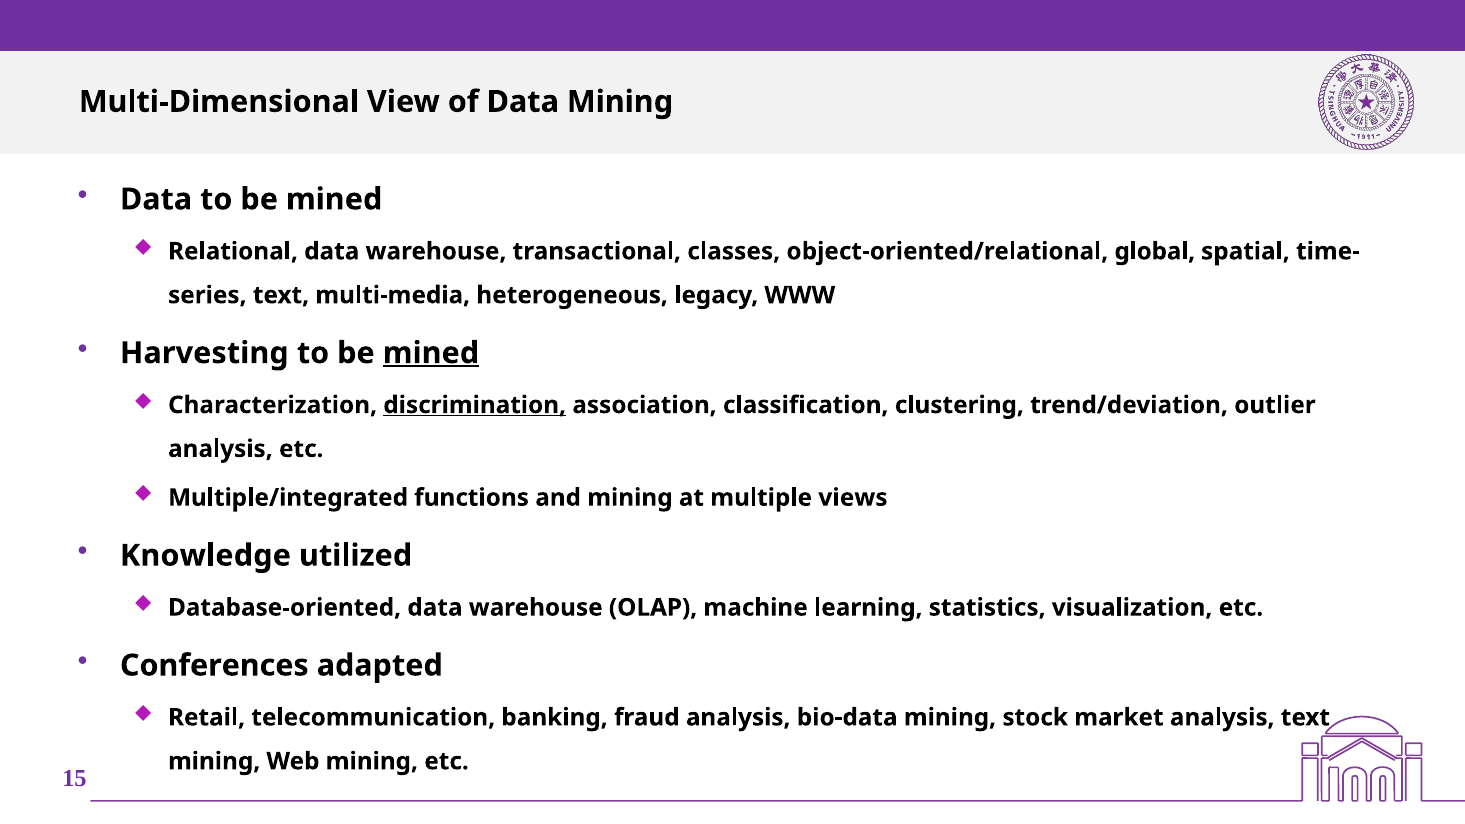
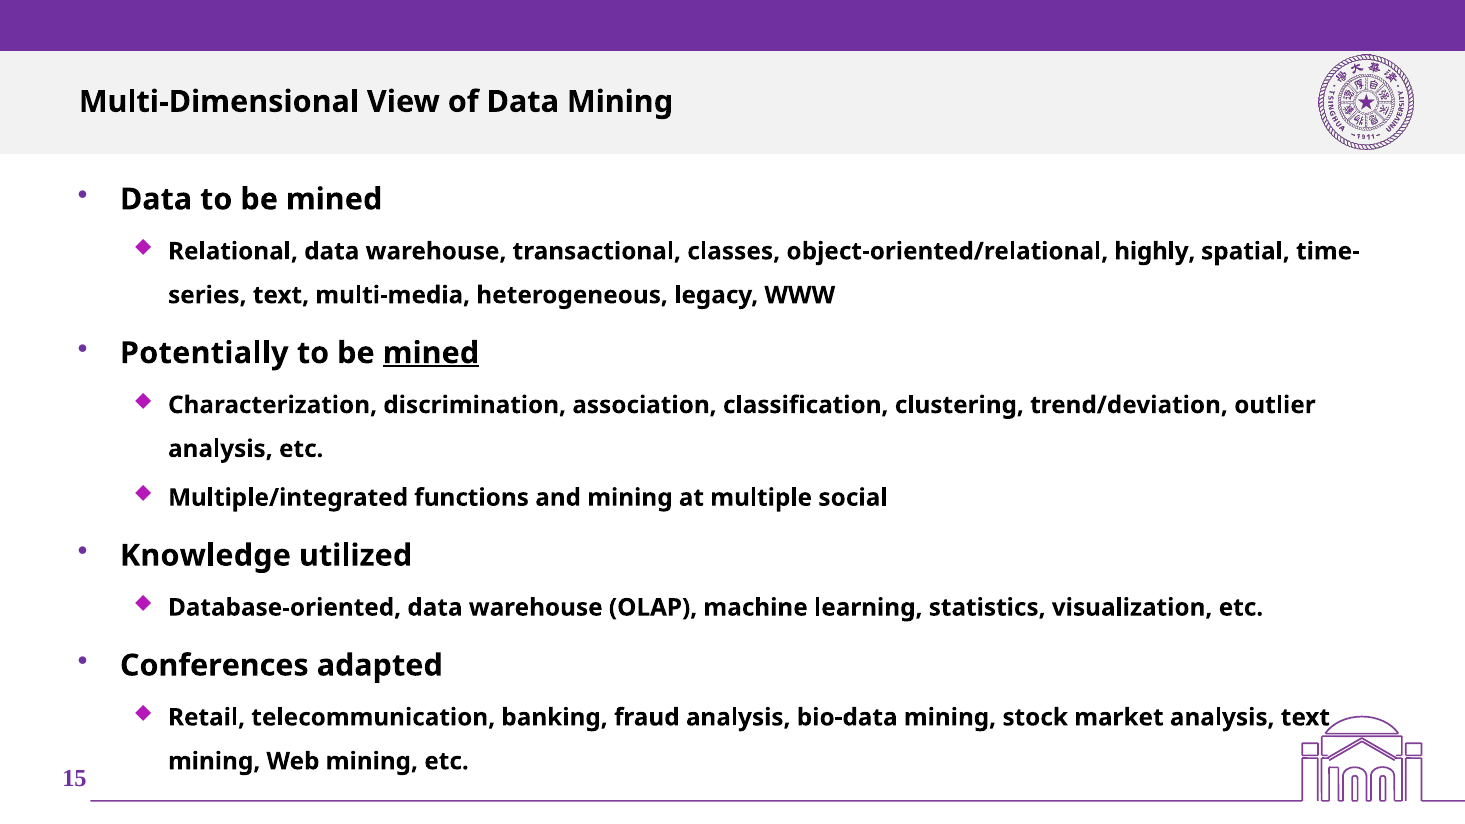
global: global -> highly
Harvesting: Harvesting -> Potentially
discrimination underline: present -> none
views: views -> social
